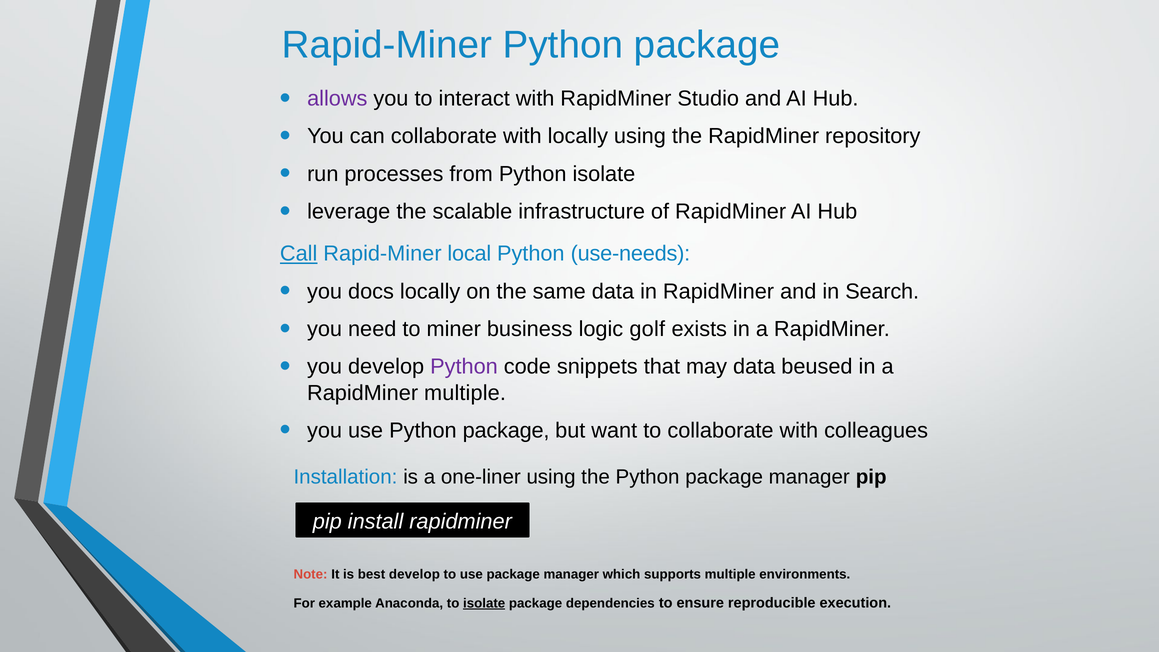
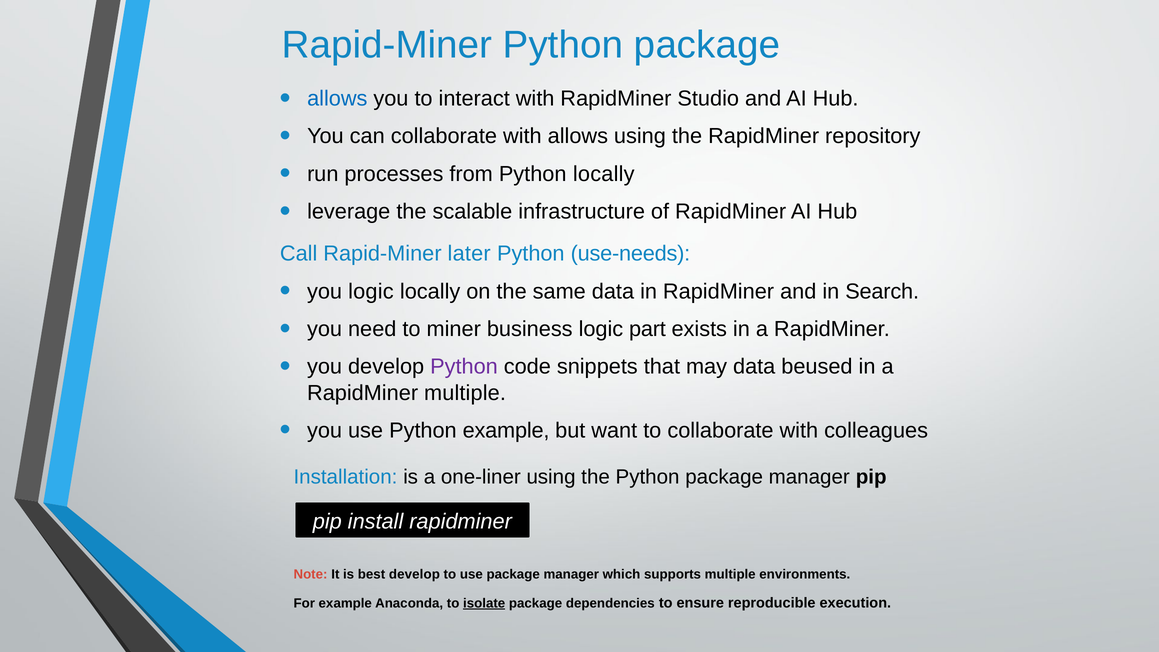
allows at (337, 99) colour: purple -> blue
with locally: locally -> allows
Python isolate: isolate -> locally
Call underline: present -> none
local: local -> later
you docs: docs -> logic
golf: golf -> part
use Python package: package -> example
